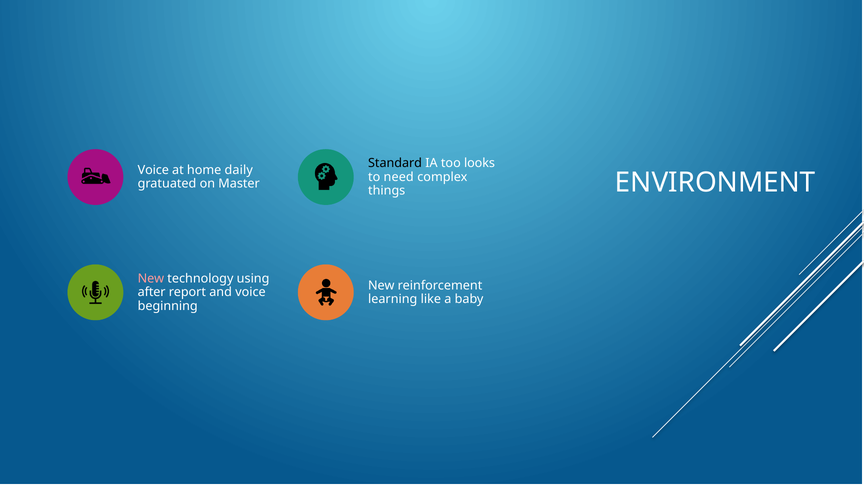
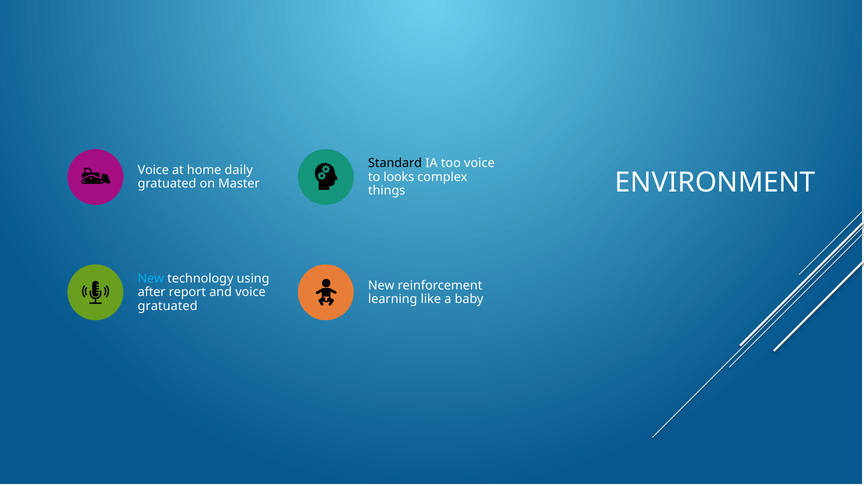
too looks: looks -> voice
need: need -> looks
New at (151, 279) colour: pink -> light blue
beginning at (168, 306): beginning -> gratuated
